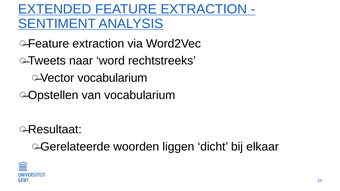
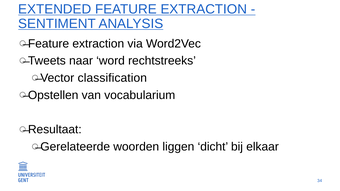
Vector vocabularium: vocabularium -> classification
